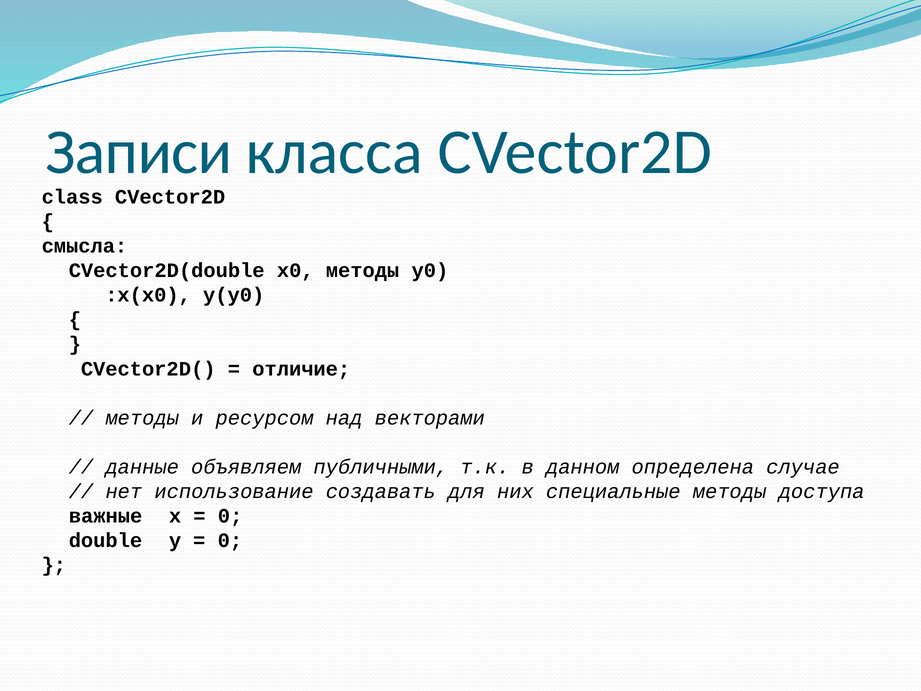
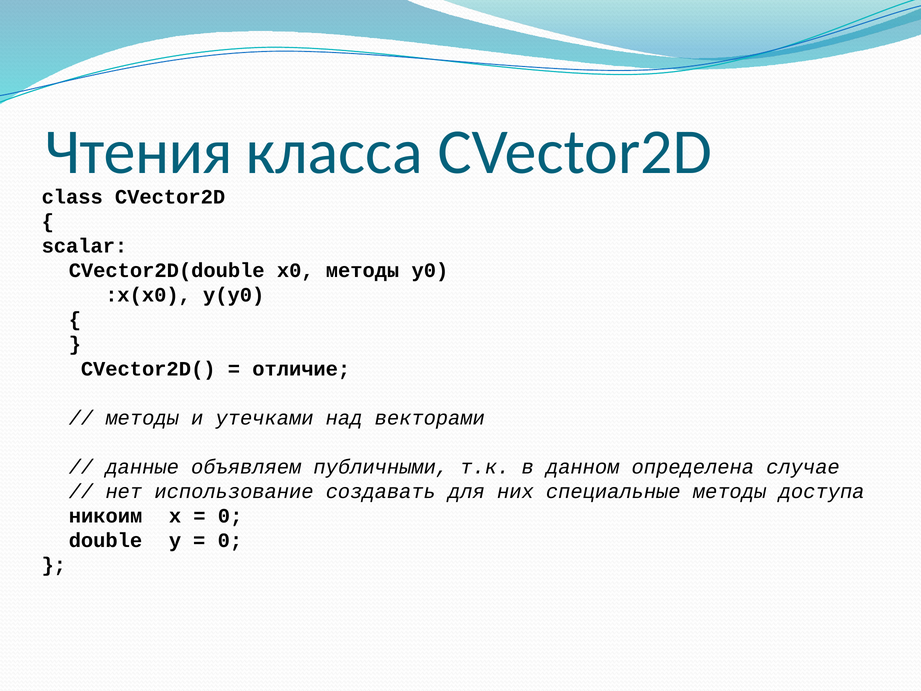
Записи: Записи -> Чтения
смысла: смысла -> scalar
ресурсом: ресурсом -> утечками
важные: важные -> никоим
